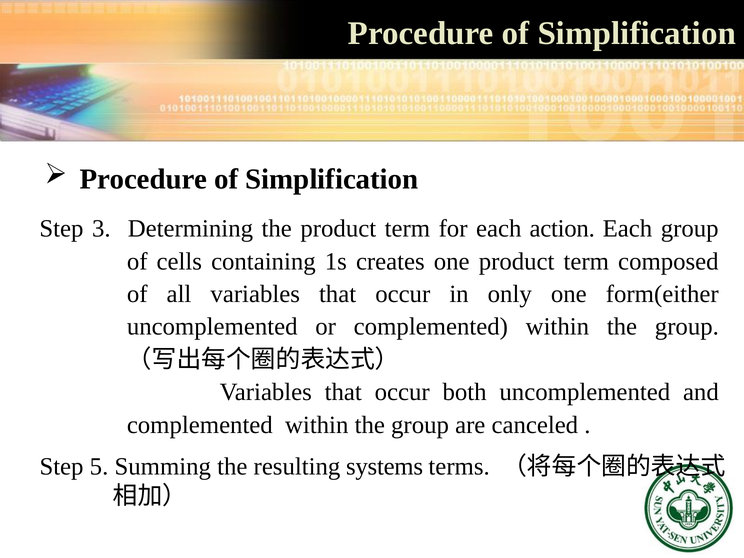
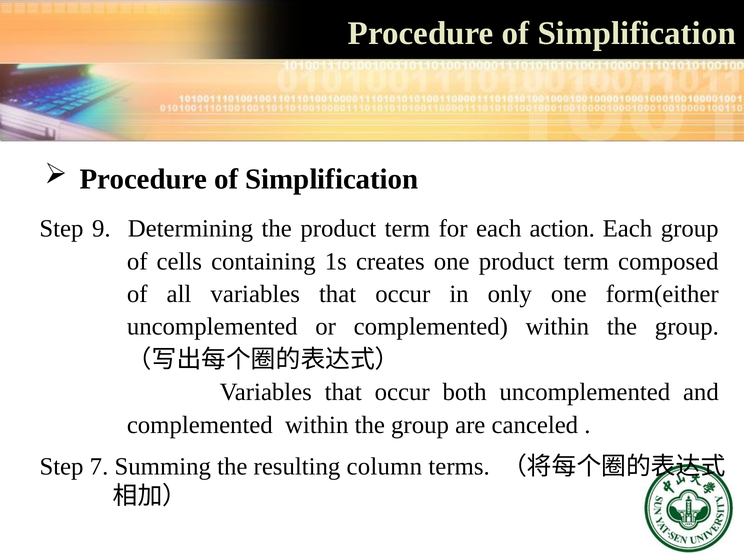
3: 3 -> 9
5: 5 -> 7
systems: systems -> column
